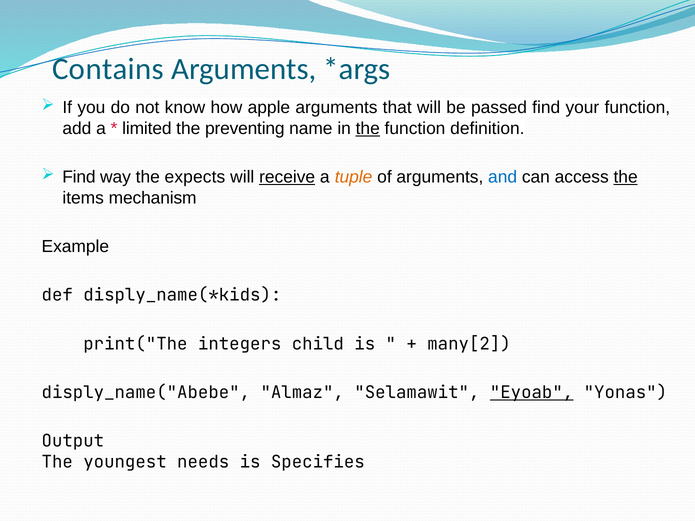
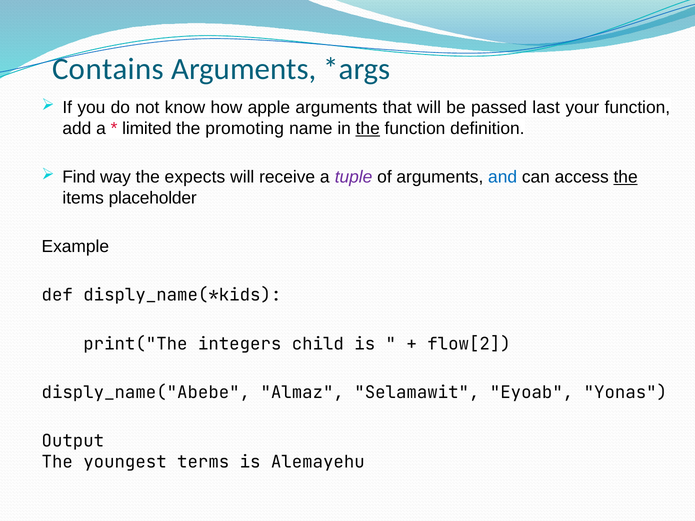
passed find: find -> last
preventing: preventing -> promoting
receive underline: present -> none
tuple colour: orange -> purple
mechanism: mechanism -> placeholder
many[2: many[2 -> flow[2
Eyoab underline: present -> none
needs: needs -> terms
Specifies: Specifies -> Alemayehu
